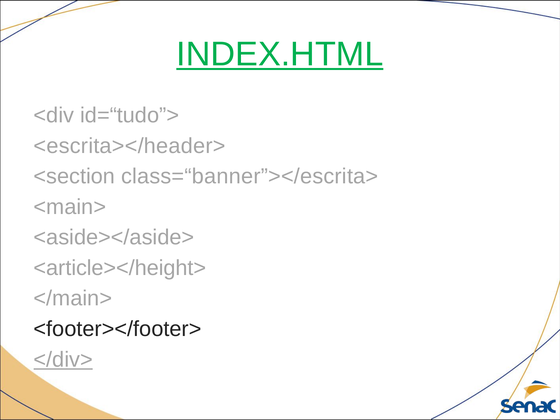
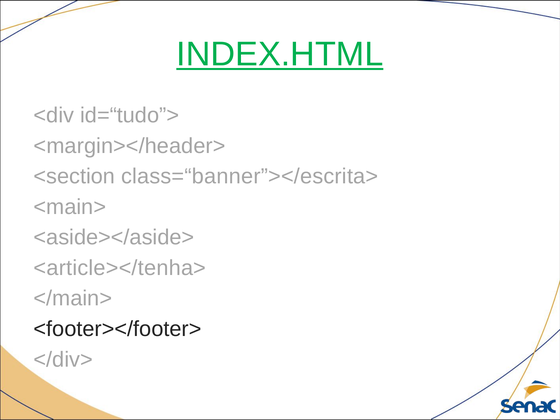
<escrita></header>: <escrita></header> -> <margin></header>
<article></height>: <article></height> -> <article></tenha>
</div> underline: present -> none
